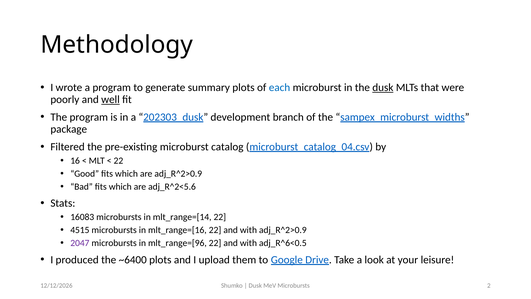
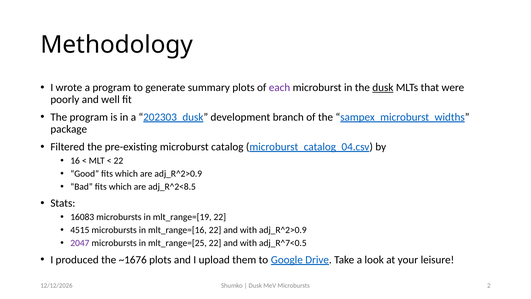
each colour: blue -> purple
well underline: present -> none
adj_R^2<5.6: adj_R^2<5.6 -> adj_R^2<8.5
mlt_range=[14: mlt_range=[14 -> mlt_range=[19
mlt_range=[96: mlt_range=[96 -> mlt_range=[25
adj_R^6<0.5: adj_R^6<0.5 -> adj_R^7<0.5
~6400: ~6400 -> ~1676
